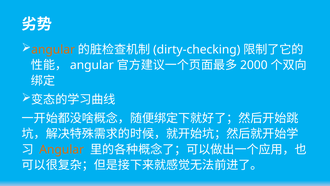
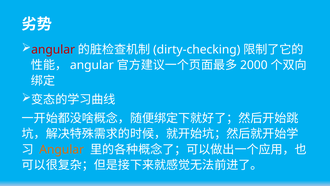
angular at (53, 50) colour: orange -> red
